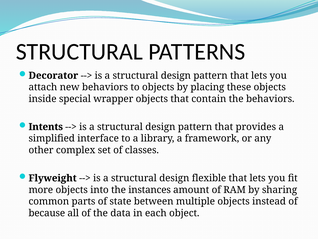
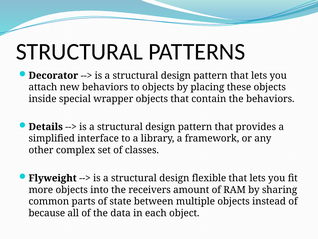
Intents: Intents -> Details
instances: instances -> receivers
